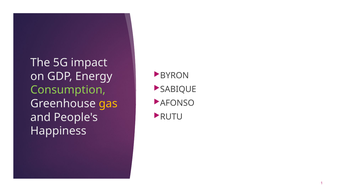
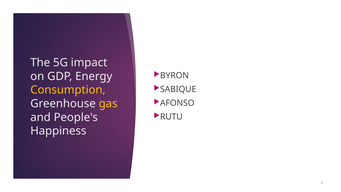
Consumption colour: light green -> yellow
